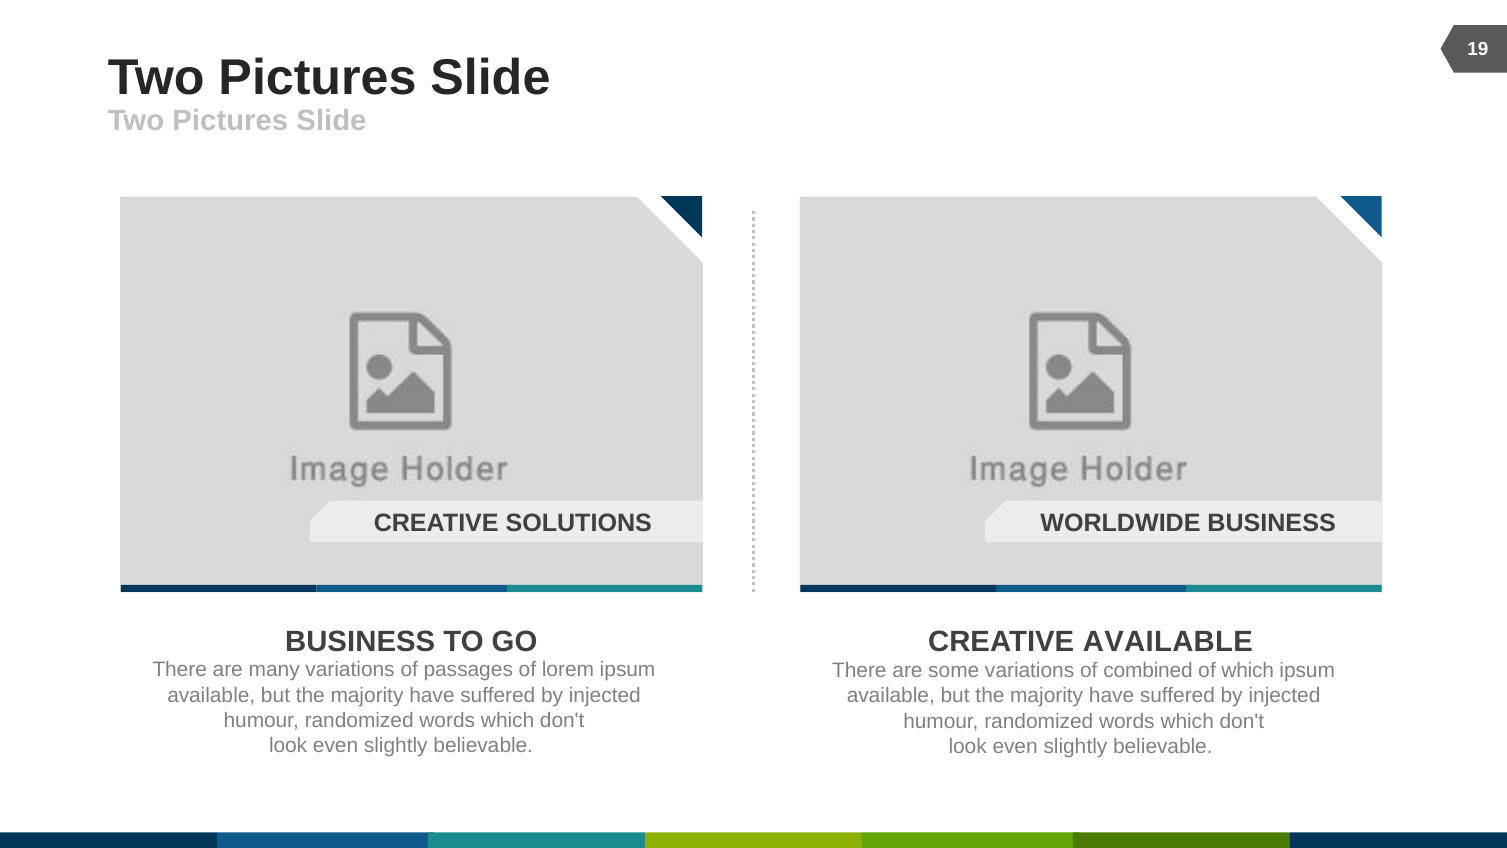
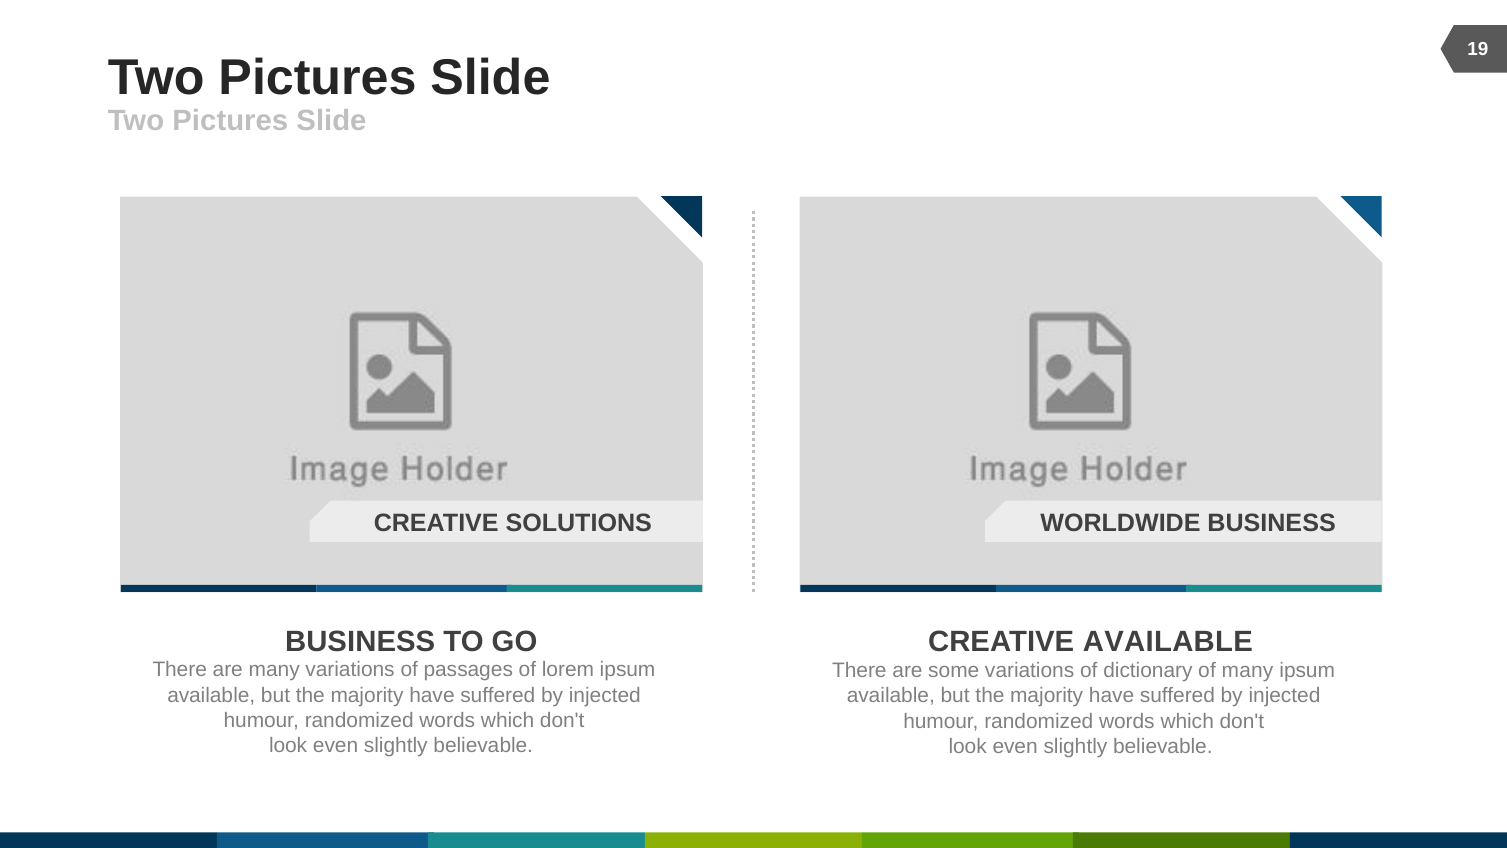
combined: combined -> dictionary
of which: which -> many
